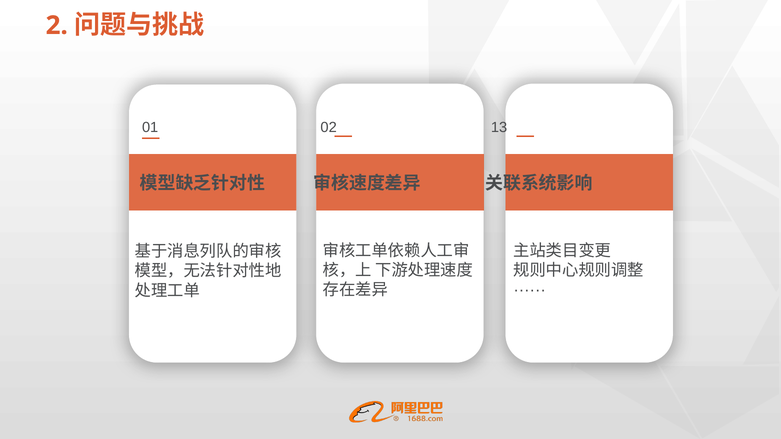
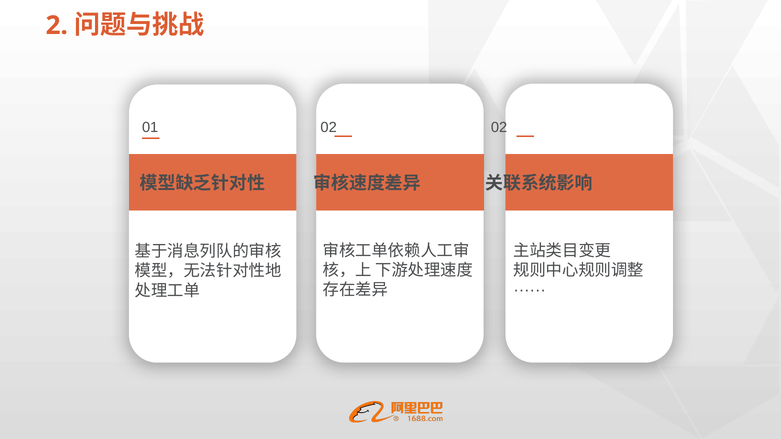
02 13: 13 -> 02
